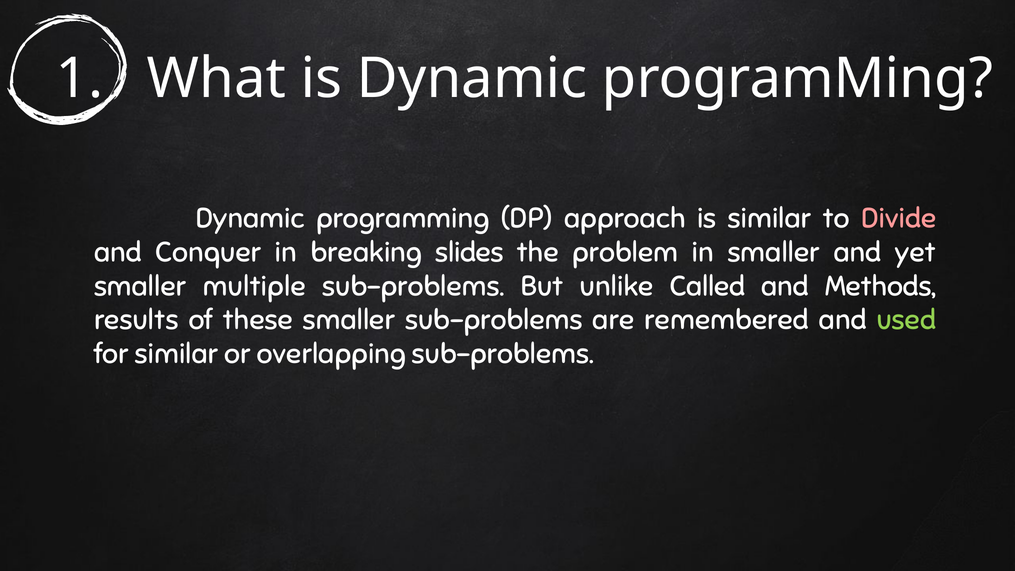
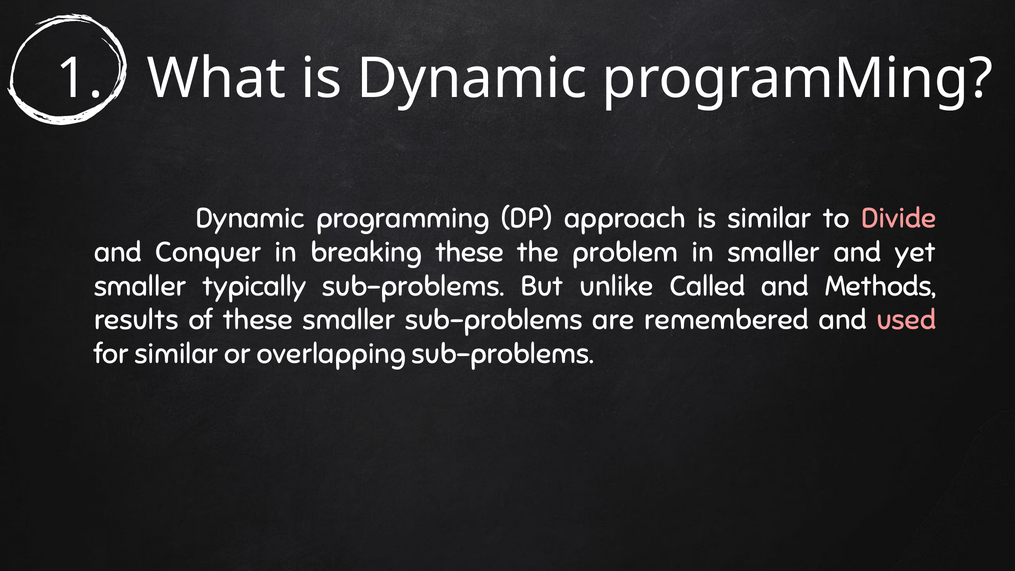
breaking slides: slides -> these
multiple: multiple -> typically
used colour: light green -> pink
